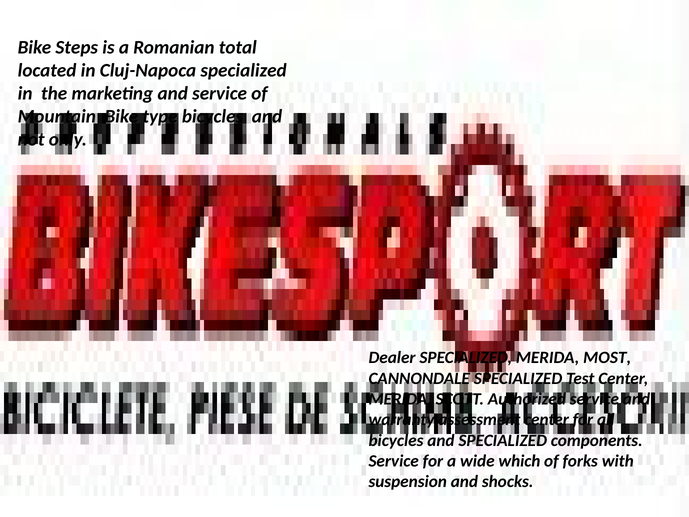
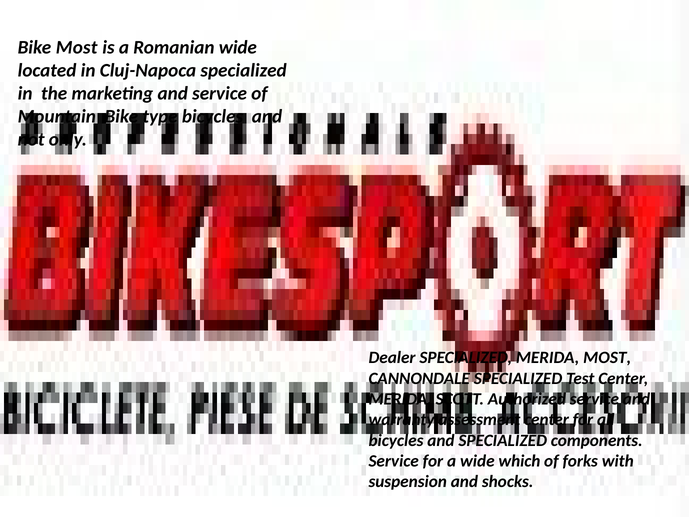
Bike Steps: Steps -> Most
Romanian total: total -> wide
